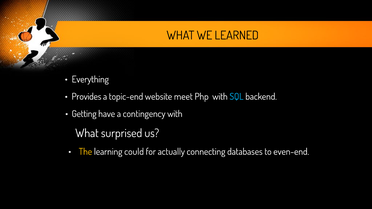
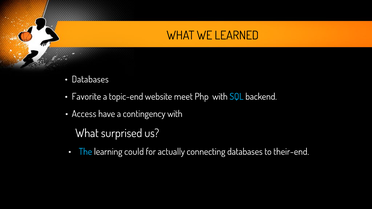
Everything at (90, 79): Everything -> Databases
Provides: Provides -> Favorite
Getting: Getting -> Access
The colour: yellow -> light blue
even-end: even-end -> their-end
